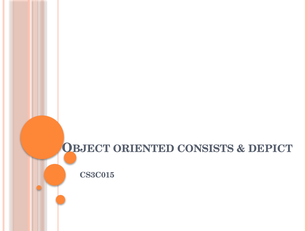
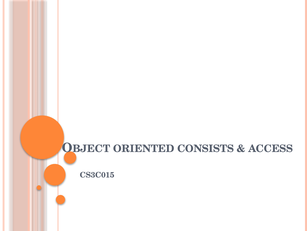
DEPICT: DEPICT -> ACCESS
